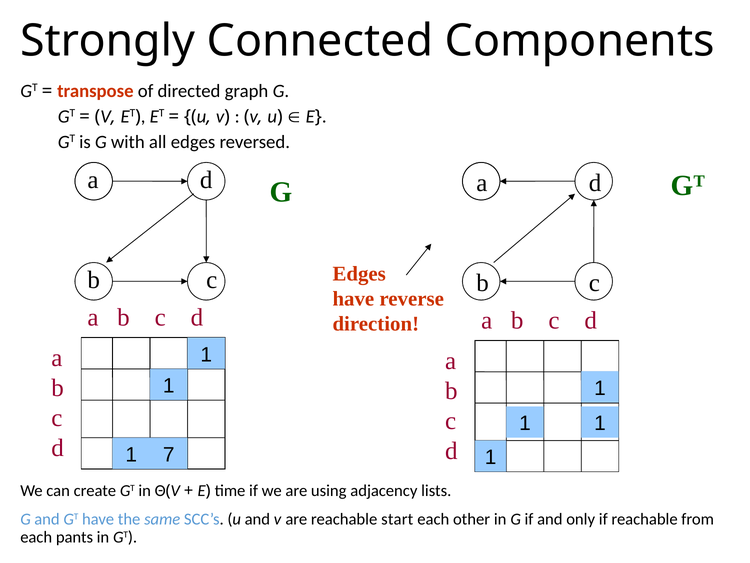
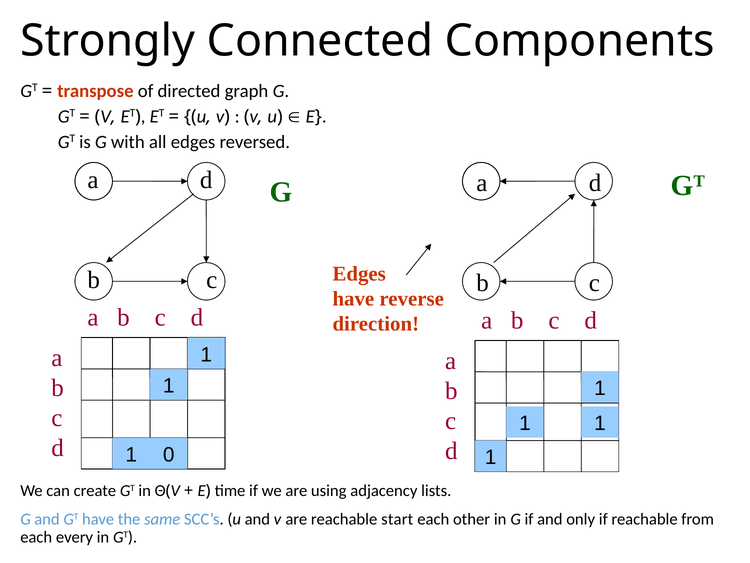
7: 7 -> 0
pants: pants -> every
